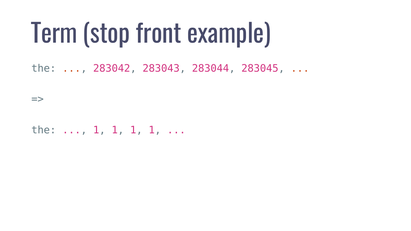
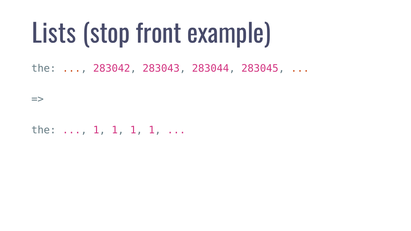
Term: Term -> Lists
